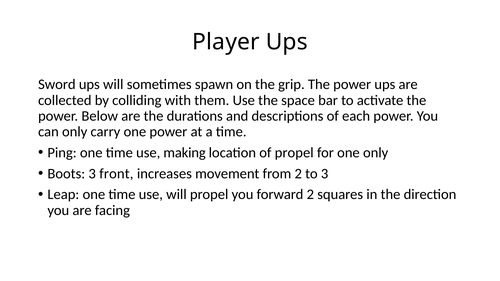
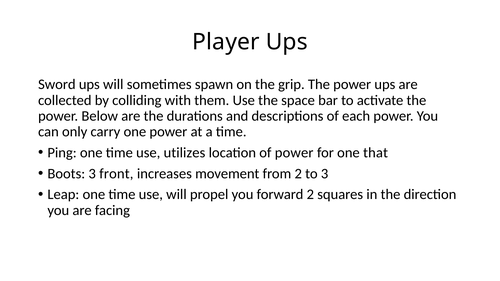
making: making -> utilizes
of propel: propel -> power
one only: only -> that
